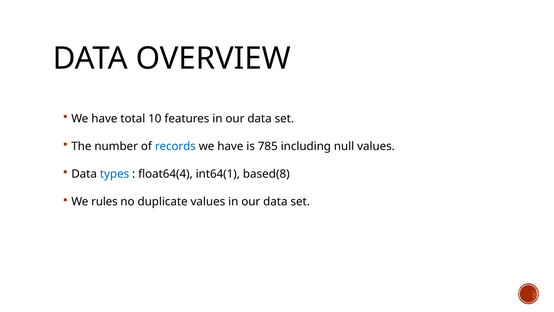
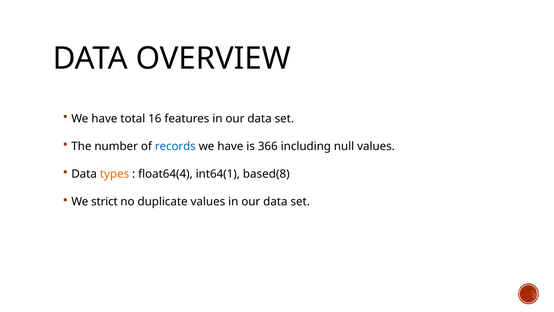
10: 10 -> 16
785: 785 -> 366
types colour: blue -> orange
rules: rules -> strict
